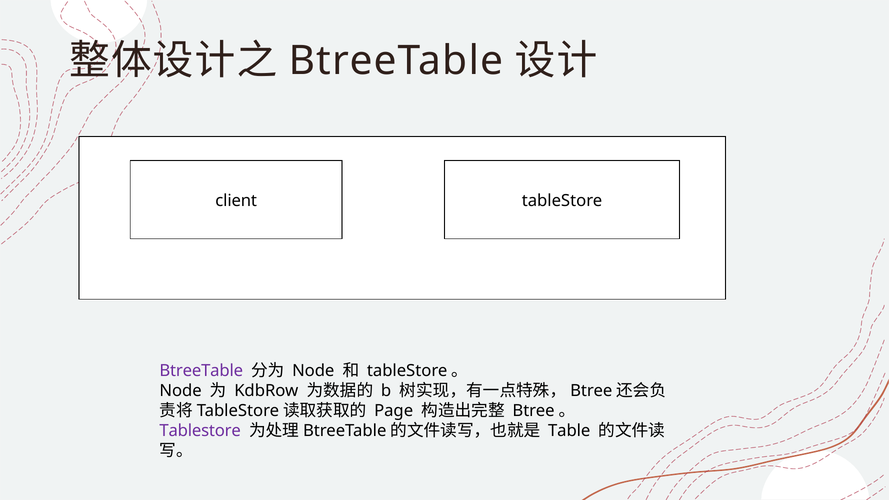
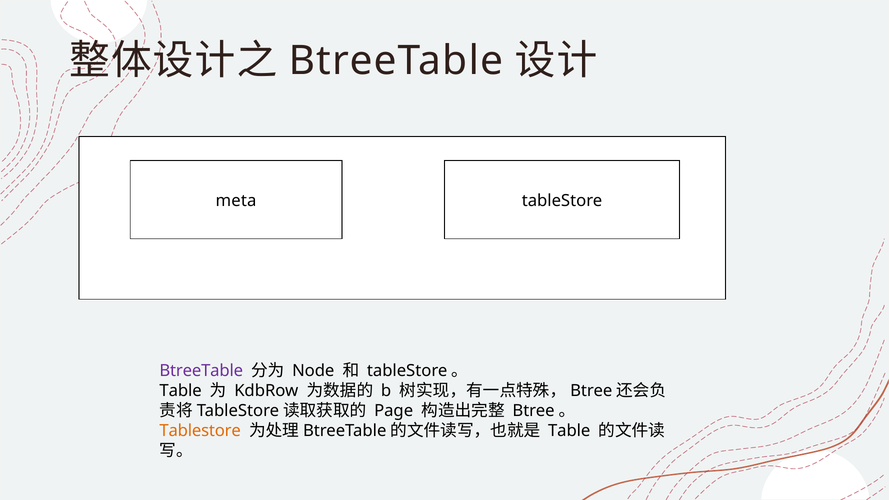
client: client -> meta
Node at (181, 391): Node -> Table
Tablestore at (200, 431) colour: purple -> orange
